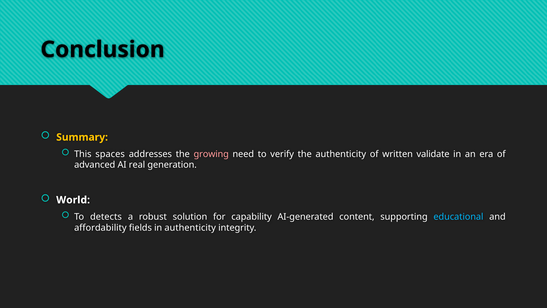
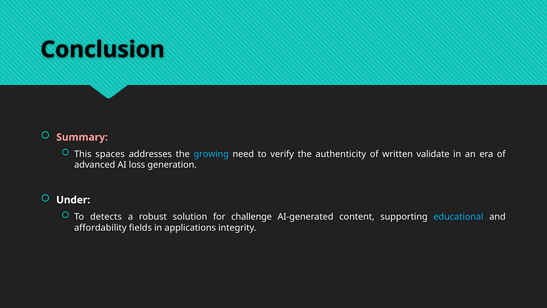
Summary colour: yellow -> pink
growing colour: pink -> light blue
real: real -> loss
World: World -> Under
capability: capability -> challenge
in authenticity: authenticity -> applications
